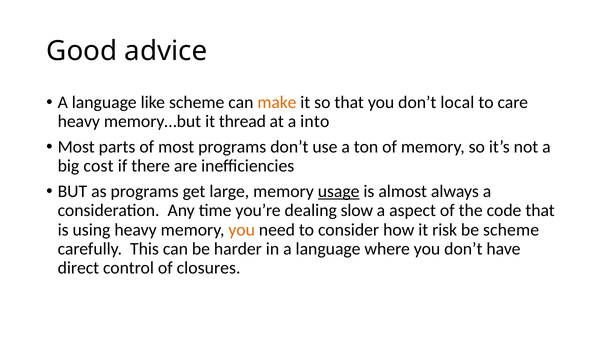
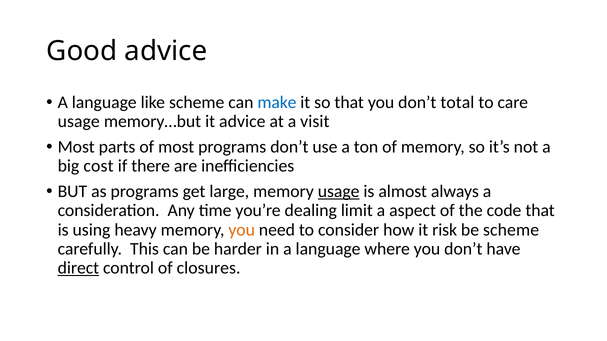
make colour: orange -> blue
local: local -> total
heavy at (79, 122): heavy -> usage
it thread: thread -> advice
into: into -> visit
slow: slow -> limit
direct underline: none -> present
